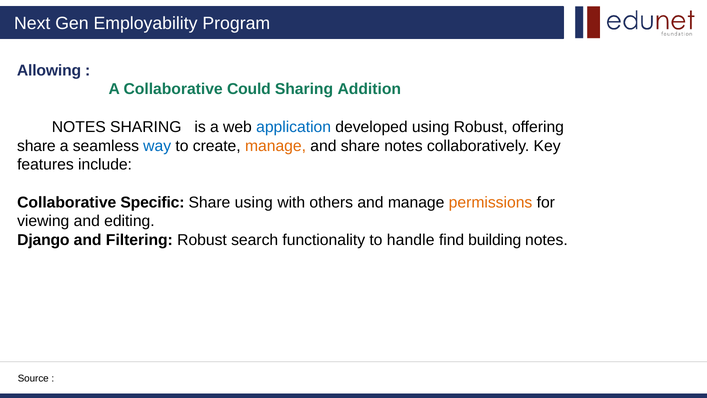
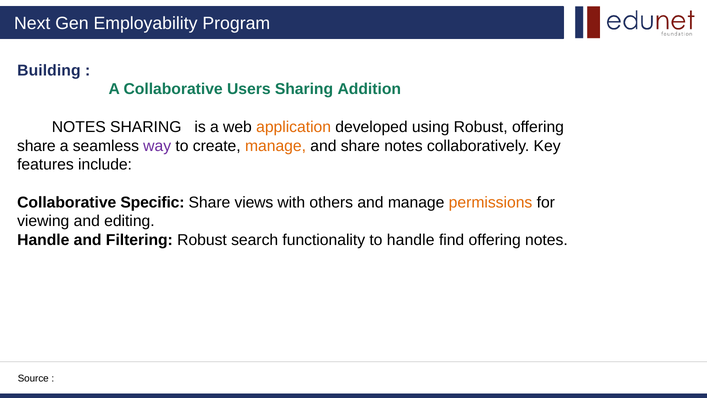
Allowing: Allowing -> Building
Could: Could -> Users
application colour: blue -> orange
way colour: blue -> purple
Share using: using -> views
Django at (43, 240): Django -> Handle
find building: building -> offering
